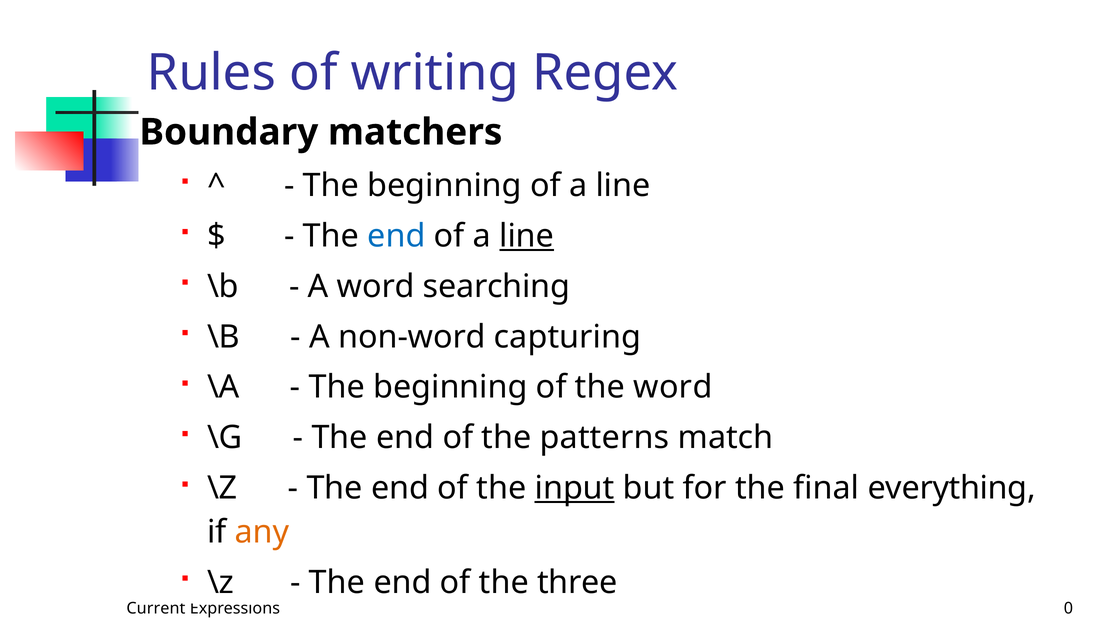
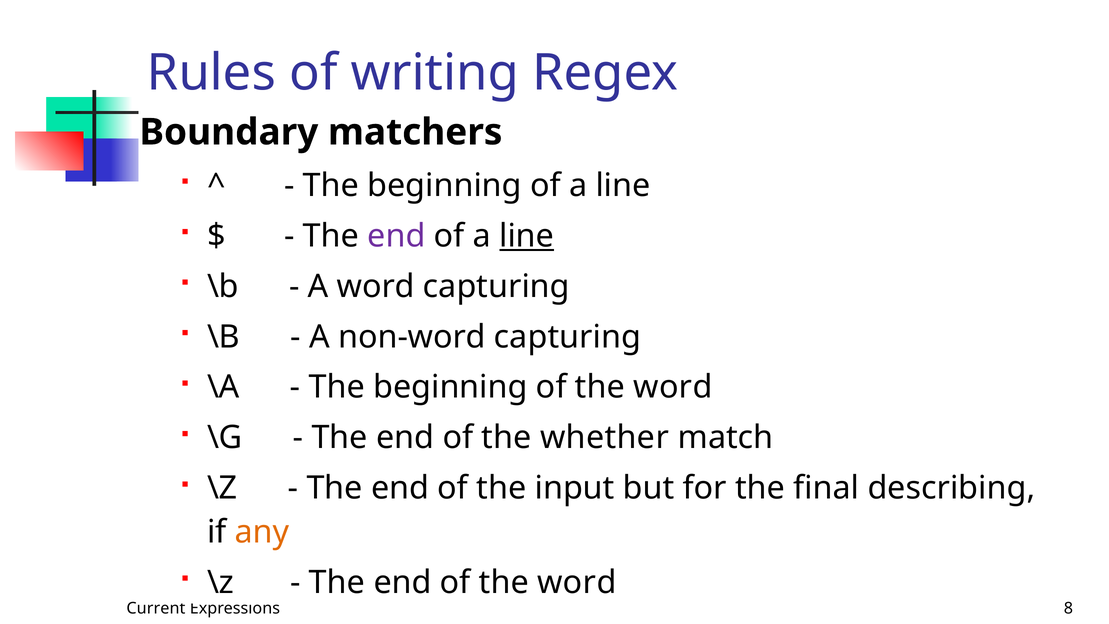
end at (396, 236) colour: blue -> purple
word searching: searching -> capturing
patterns: patterns -> whether
input underline: present -> none
everything: everything -> describing
end of the three: three -> word
0: 0 -> 8
